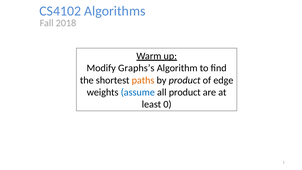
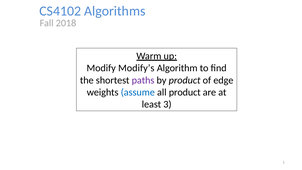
Graphs’s: Graphs’s -> Modify’s
paths colour: orange -> purple
0: 0 -> 3
